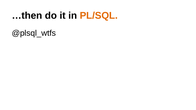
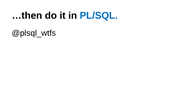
PL/SQL colour: orange -> blue
